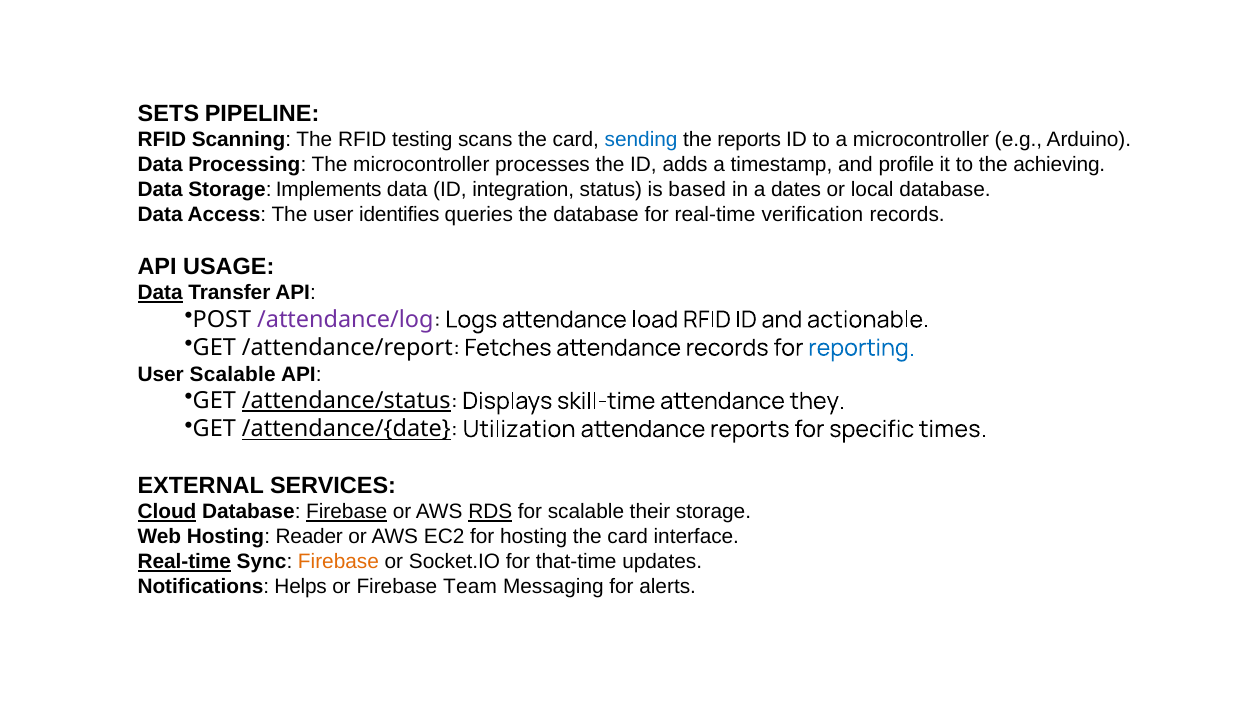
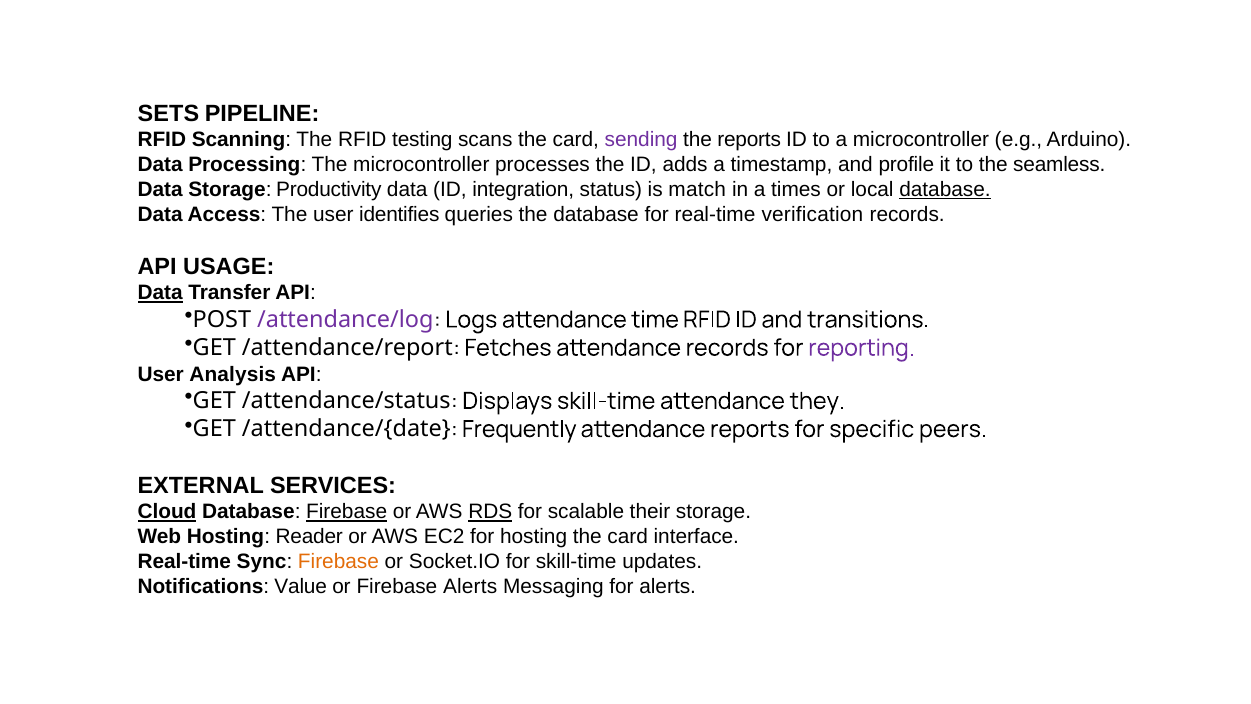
sending colour: blue -> purple
achieving: achieving -> seamless
Implements: Implements -> Productivity
based: based -> match
dates: dates -> times
database at (945, 190) underline: none -> present
load: load -> time
actionable: actionable -> transitions
reporting colour: blue -> purple
User Scalable: Scalable -> Analysis
/attendance/status underline: present -> none
/attendance/{date underline: present -> none
Utilization: Utilization -> Frequently
times: times -> peers
Real-time at (184, 562) underline: present -> none
for that-time: that-time -> skill-time
Helps: Helps -> Value
Firebase Team: Team -> Alerts
